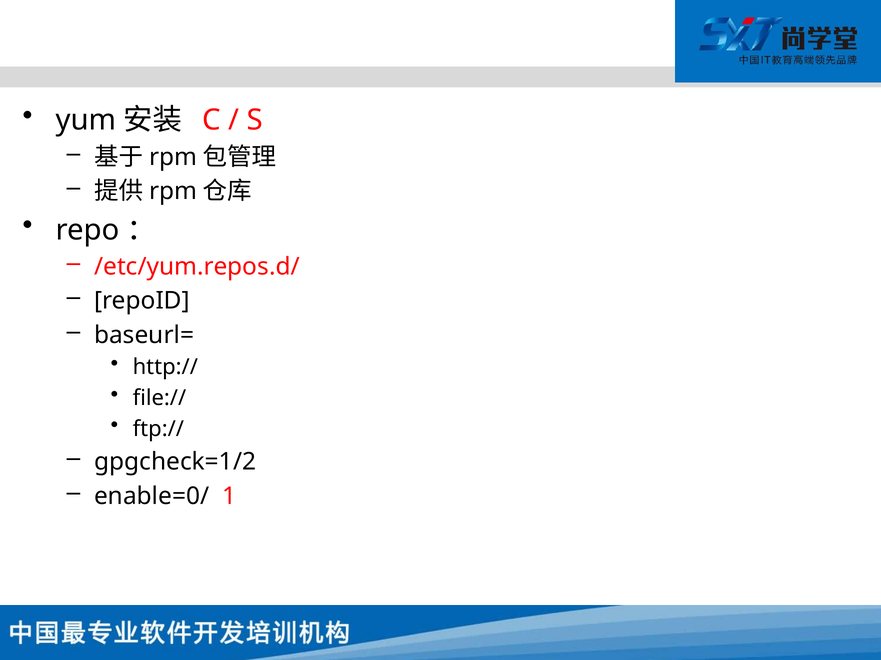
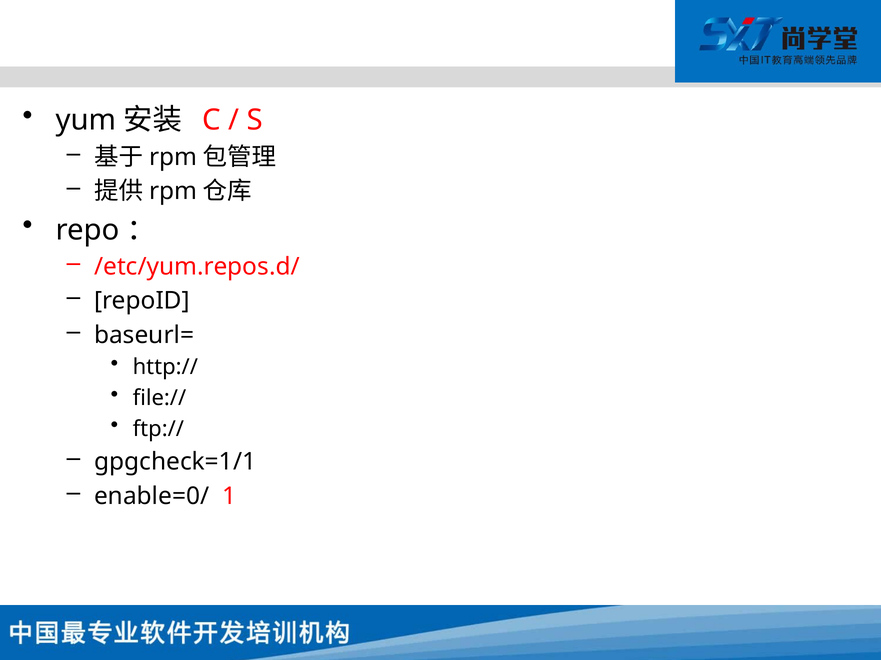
gpgcheck=1/2: gpgcheck=1/2 -> gpgcheck=1/1
